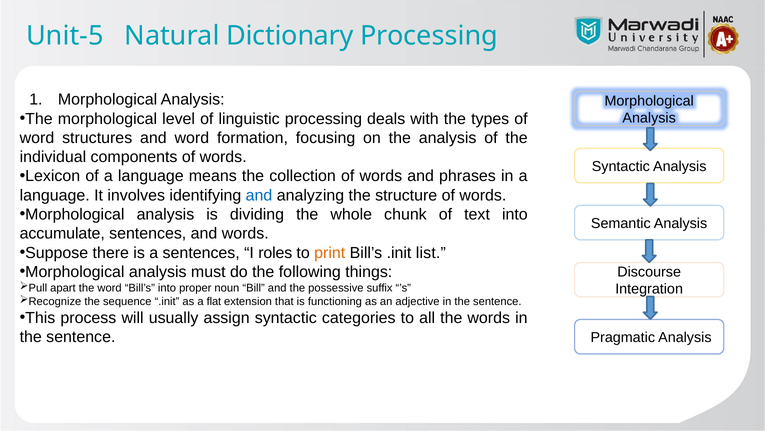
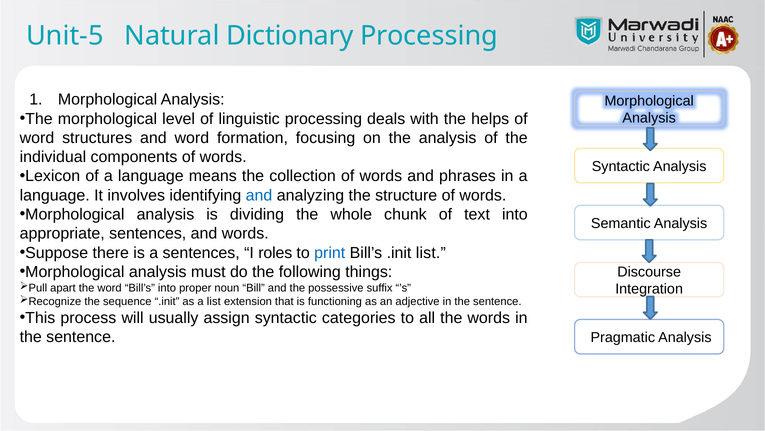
types: types -> helps
accumulate: accumulate -> appropriate
print colour: orange -> blue
a flat: flat -> list
